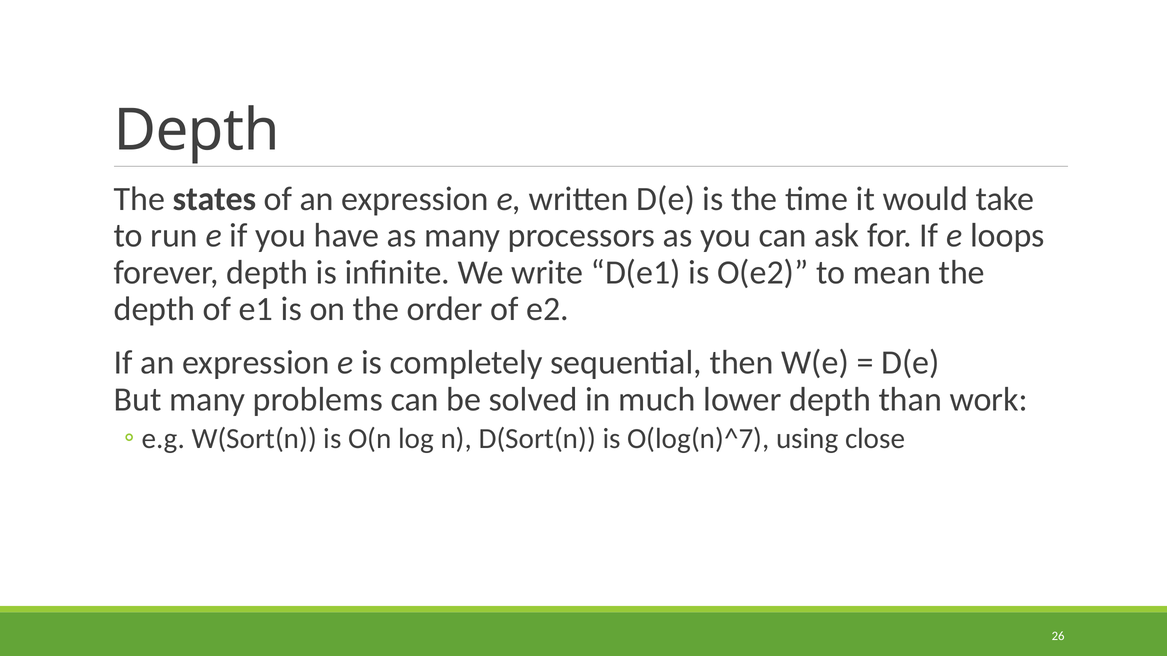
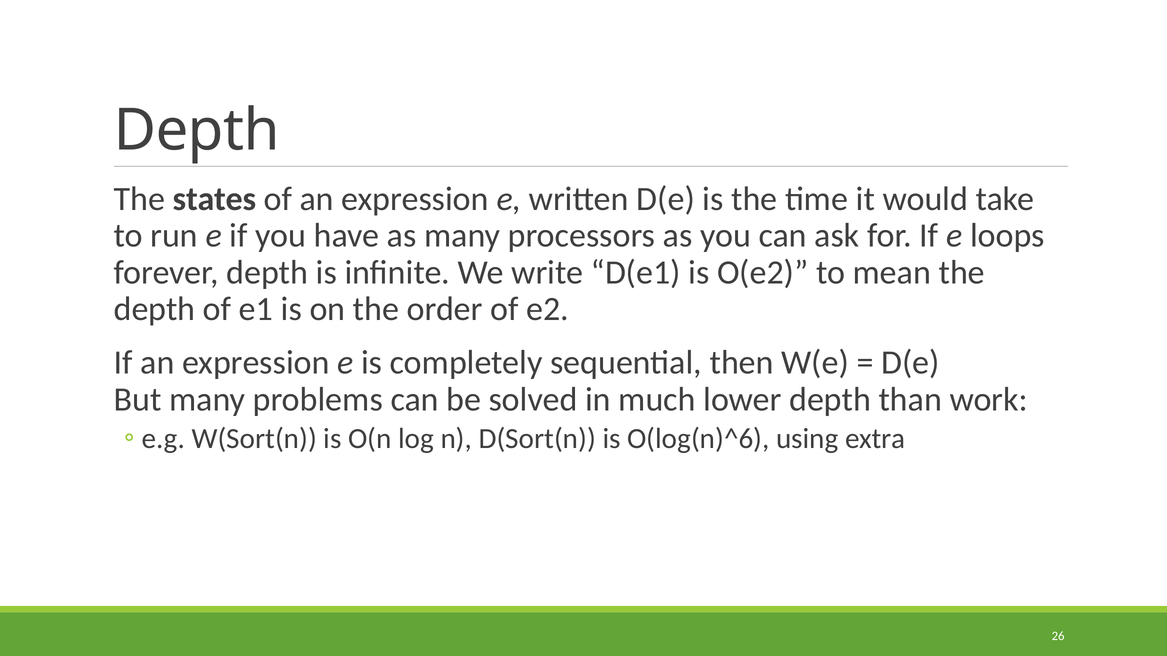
O(log(n)^7: O(log(n)^7 -> O(log(n)^6
close: close -> extra
